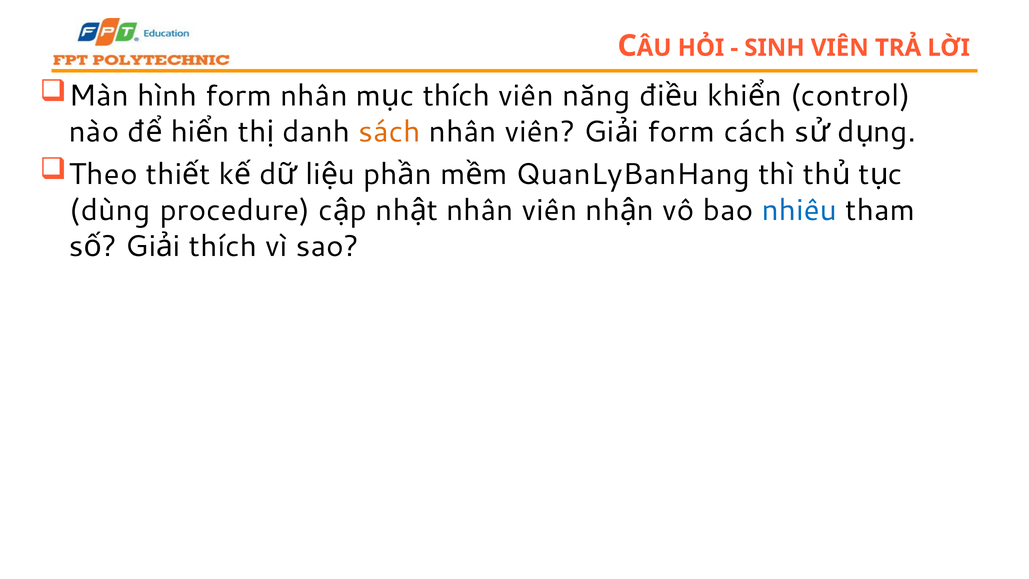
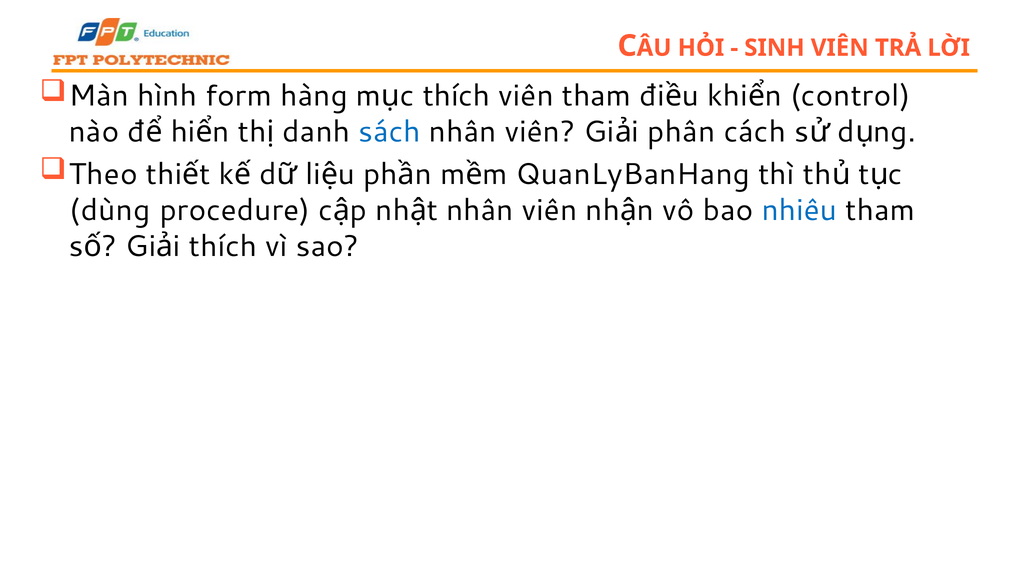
form nhân: nhân -> hàng
viên năng: năng -> tham
sách colour: orange -> blue
form at (681, 132): form -> phân
